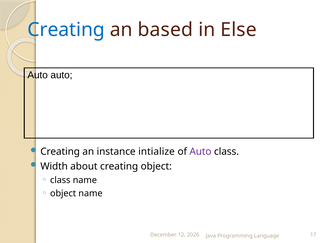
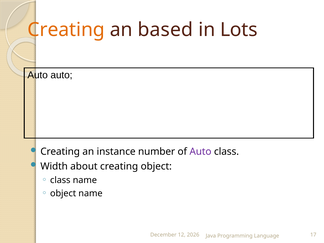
Creating at (66, 30) colour: blue -> orange
Else: Else -> Lots
intialize: intialize -> number
